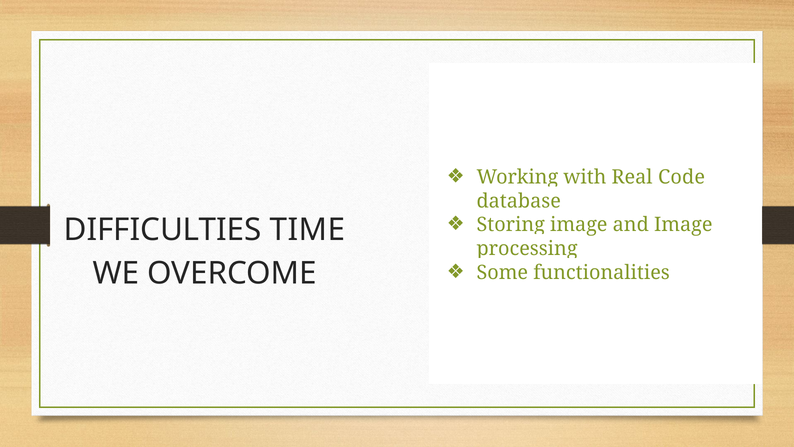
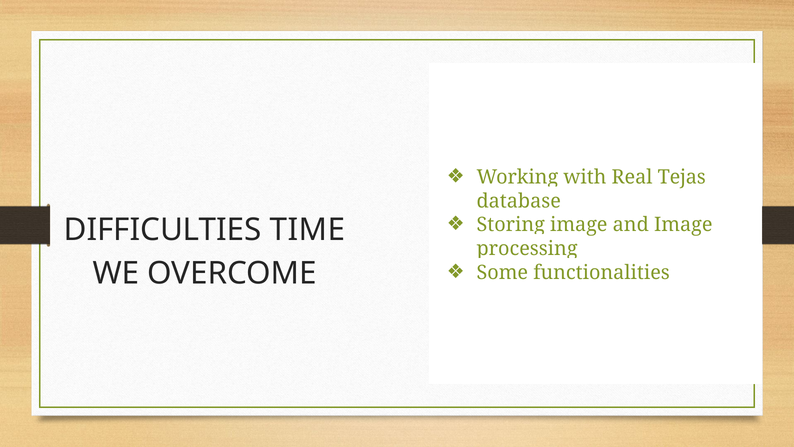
Code: Code -> Tejas
